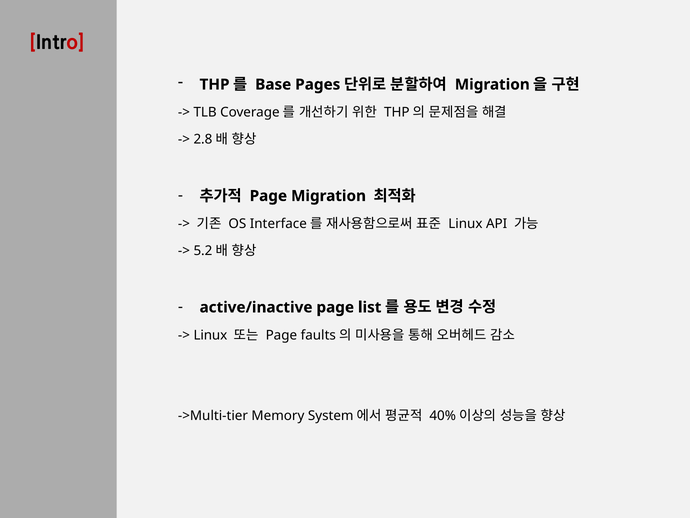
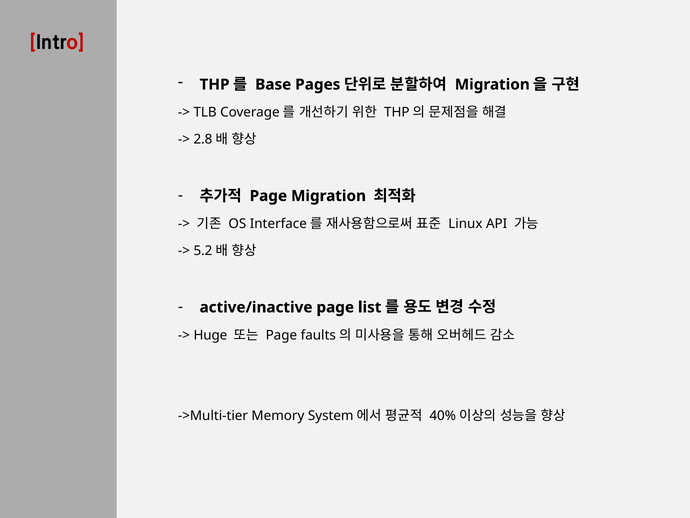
Linux at (210, 335): Linux -> Huge
